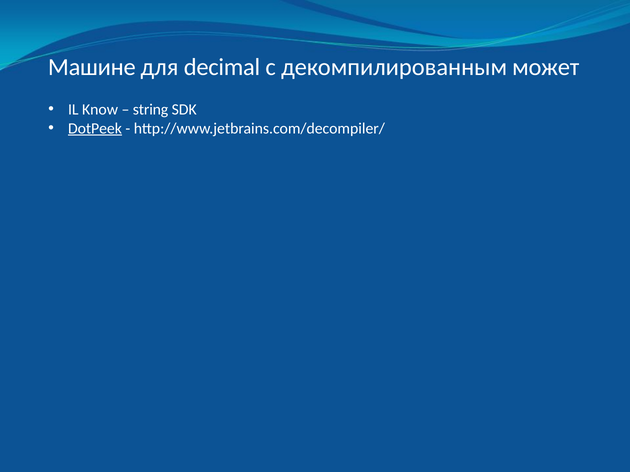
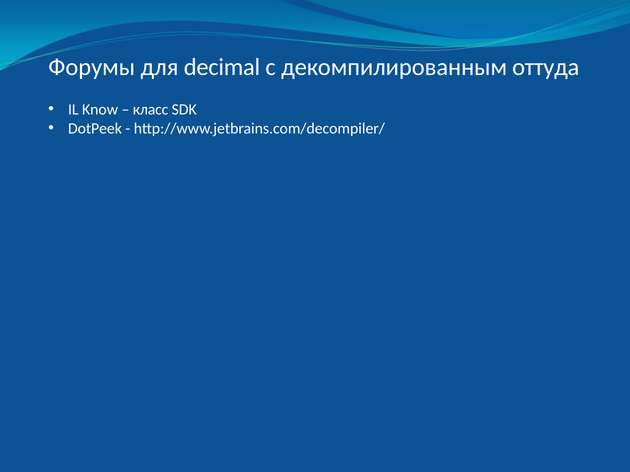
Машине: Машине -> Форумы
может: может -> оттуда
string: string -> класс
DotPeek underline: present -> none
